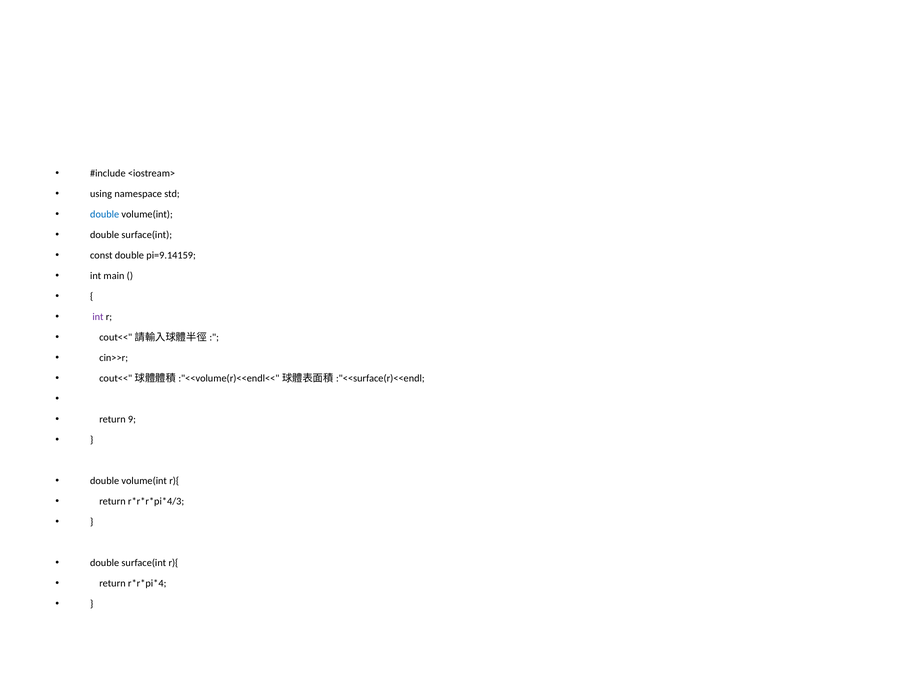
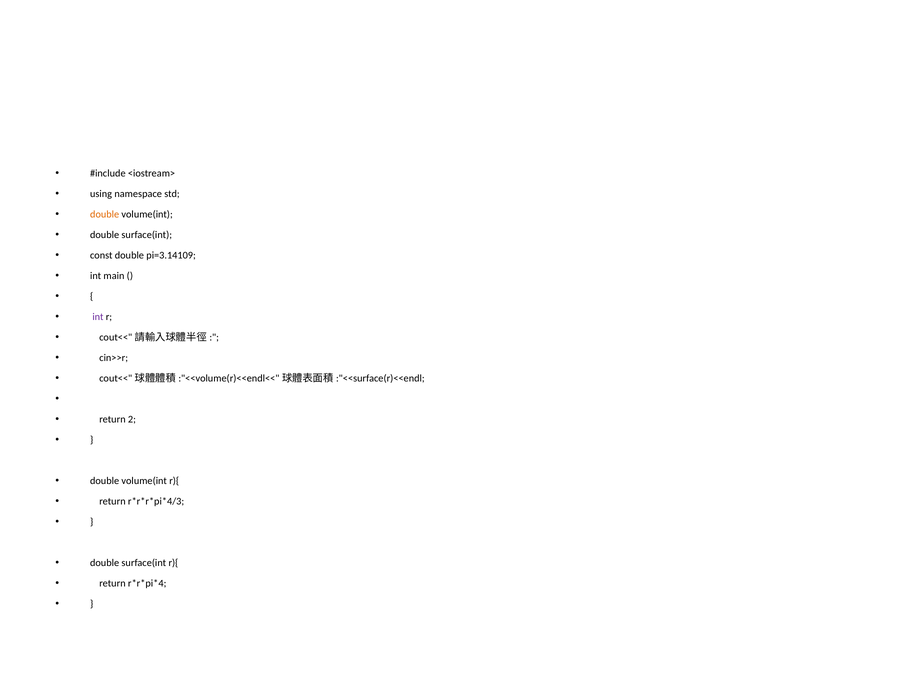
double at (105, 214) colour: blue -> orange
pi=9.14159: pi=9.14159 -> pi=3.14109
9: 9 -> 2
